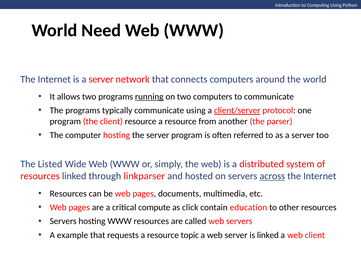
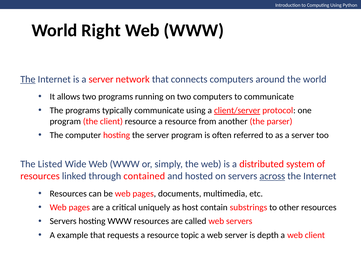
Need: Need -> Right
The at (28, 79) underline: none -> present
running underline: present -> none
linkparser: linkparser -> contained
compute: compute -> uniquely
click: click -> host
education: education -> substrings
is linked: linked -> depth
